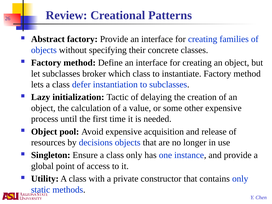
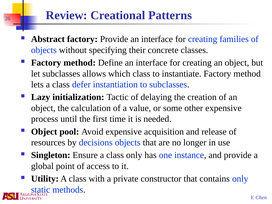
broker: broker -> allows
